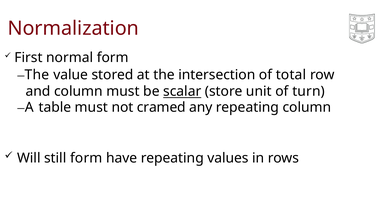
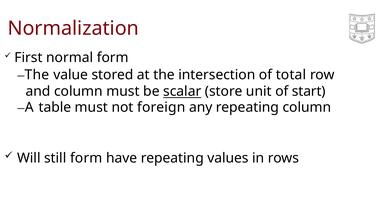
turn: turn -> start
cramed: cramed -> foreign
